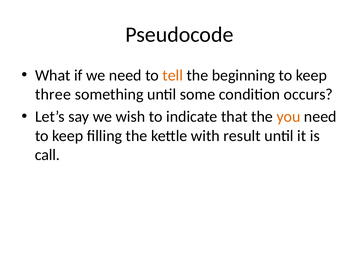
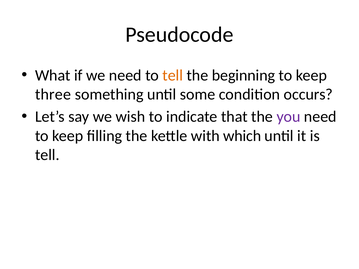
you colour: orange -> purple
result: result -> which
call at (47, 155): call -> tell
